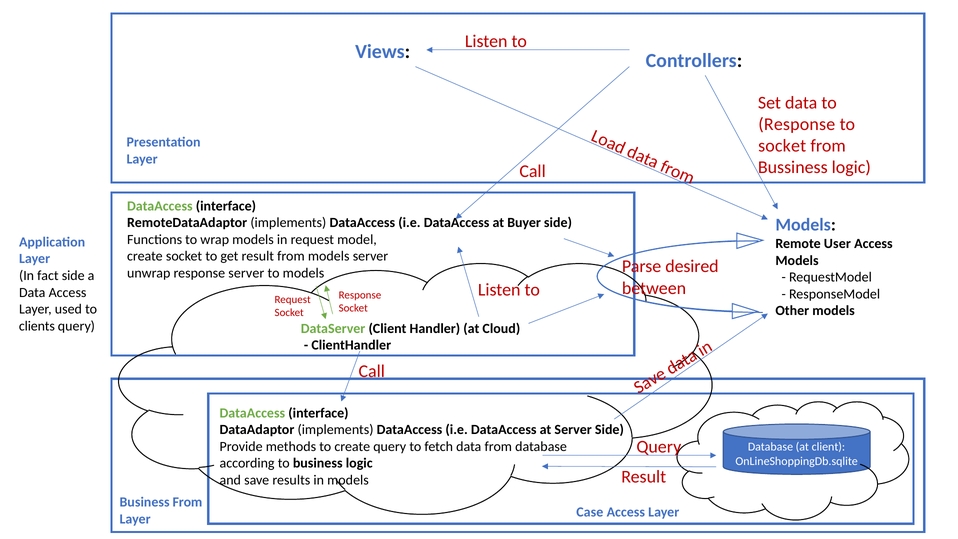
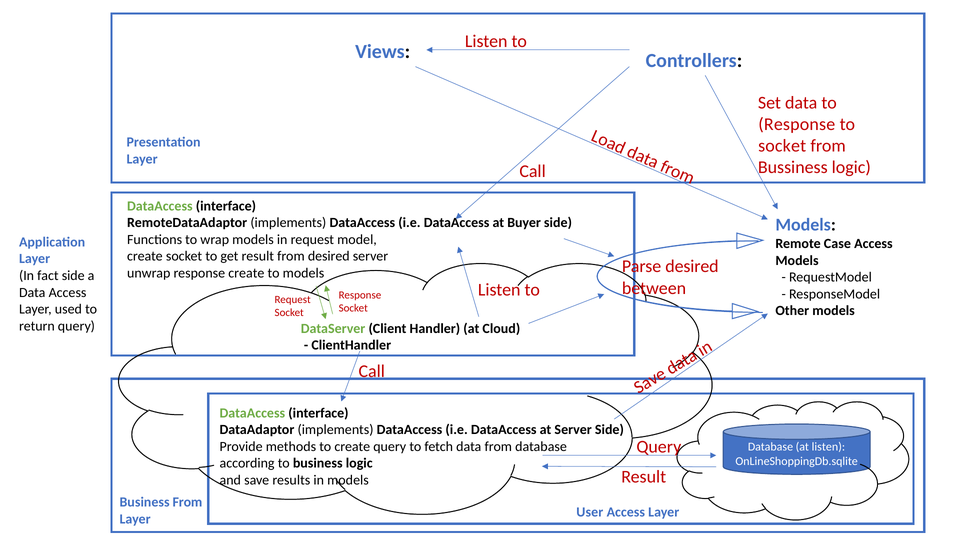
User: User -> Case
from models: models -> desired
response server: server -> create
clients: clients -> return
at client: client -> listen
Case: Case -> User
